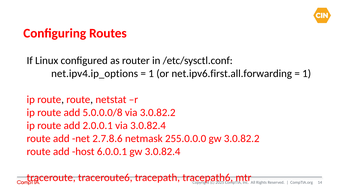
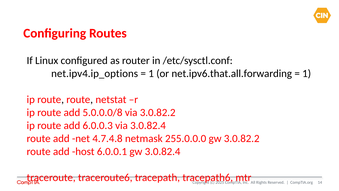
net.ipv6.first.all.forwarding: net.ipv6.first.all.forwarding -> net.ipv6.that.all.forwarding
2.0.0.1: 2.0.0.1 -> 6.0.0.3
2.7.8.6: 2.7.8.6 -> 4.7.4.8
